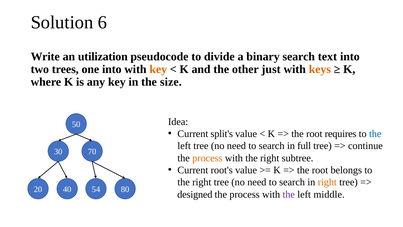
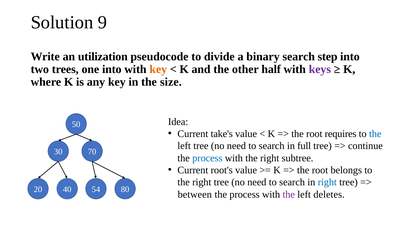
6: 6 -> 9
text: text -> step
just: just -> half
keys colour: orange -> purple
split's: split's -> take's
process at (207, 158) colour: orange -> blue
right at (327, 182) colour: orange -> blue
designed: designed -> between
middle: middle -> deletes
